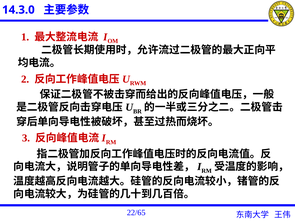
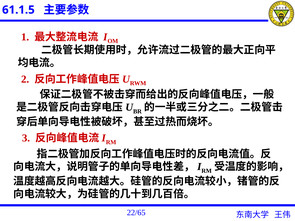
14.3.0: 14.3.0 -> 61.1.5
